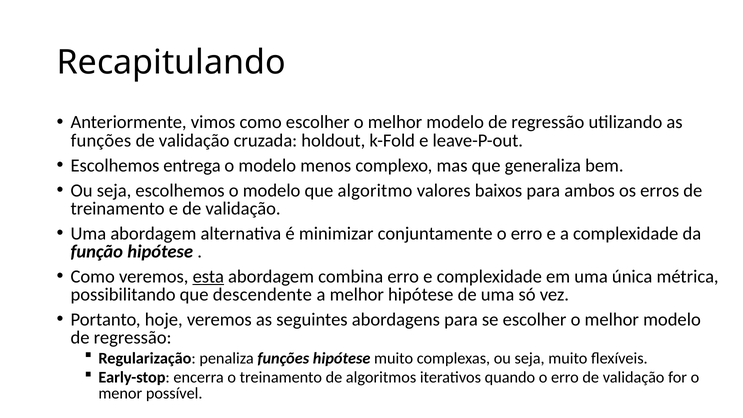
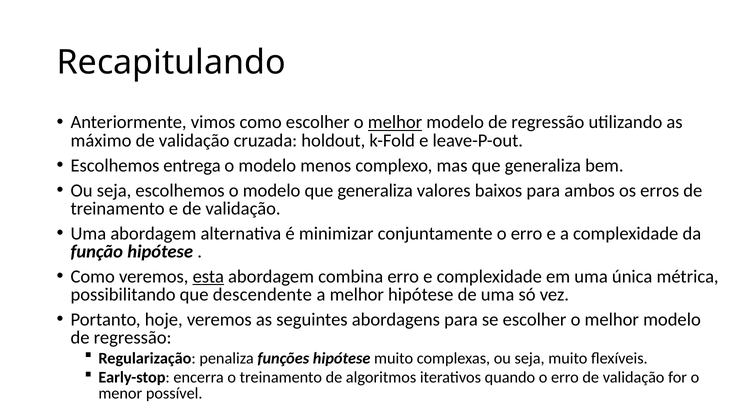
melhor at (395, 122) underline: none -> present
funções at (101, 140): funções -> máximo
modelo que algoritmo: algoritmo -> generaliza
